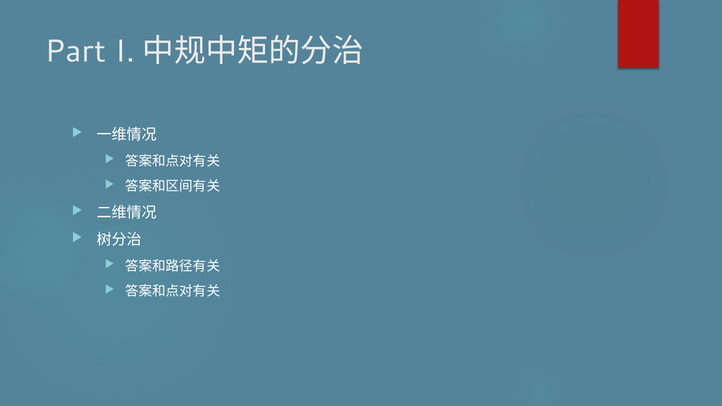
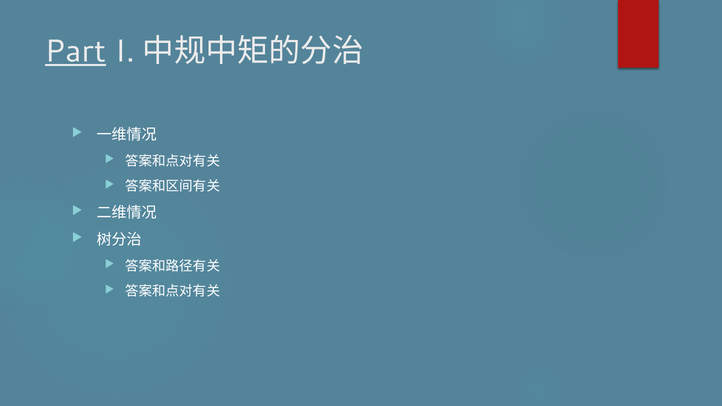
Part underline: none -> present
